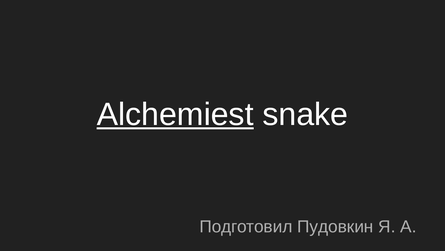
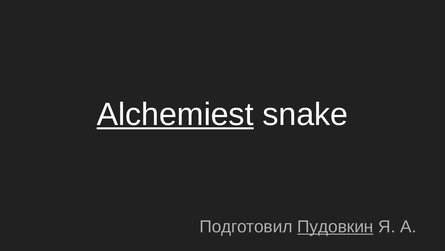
Пудовкин underline: none -> present
